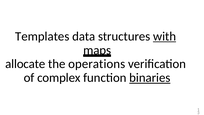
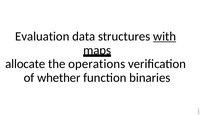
Templates: Templates -> Evaluation
complex: complex -> whether
binaries underline: present -> none
